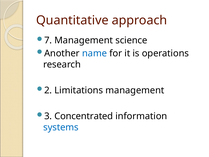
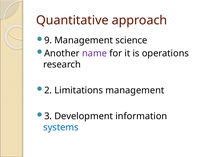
7: 7 -> 9
name colour: blue -> purple
Concentrated: Concentrated -> Development
